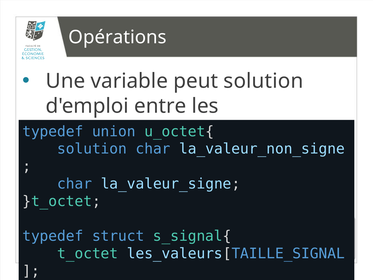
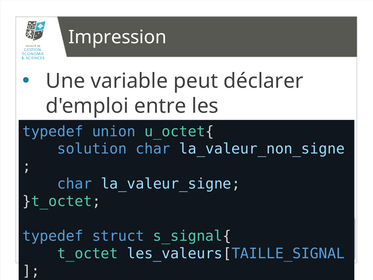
Opérations: Opérations -> Impression
peut solution: solution -> déclarer
